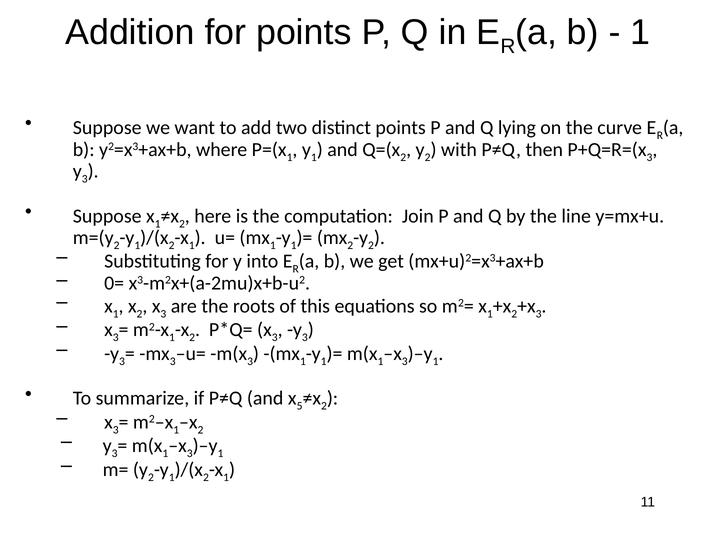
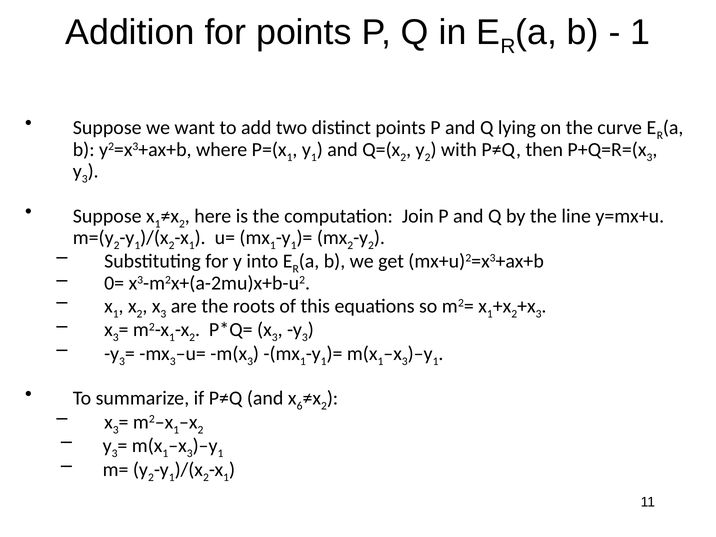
5: 5 -> 6
